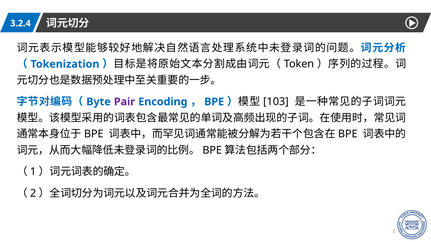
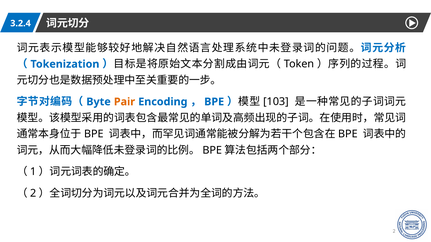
Pair colour: purple -> orange
